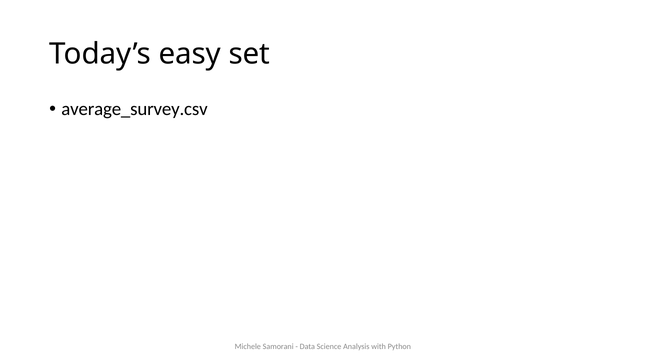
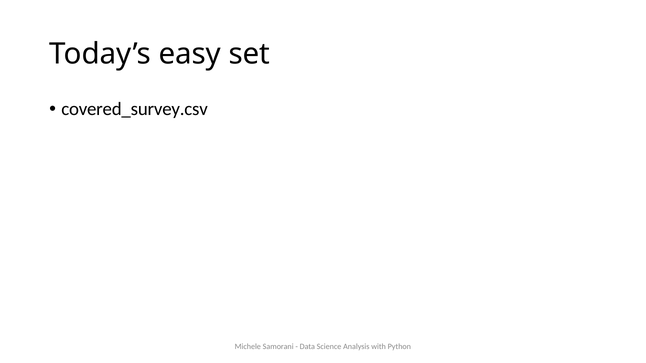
average_survey.csv: average_survey.csv -> covered_survey.csv
